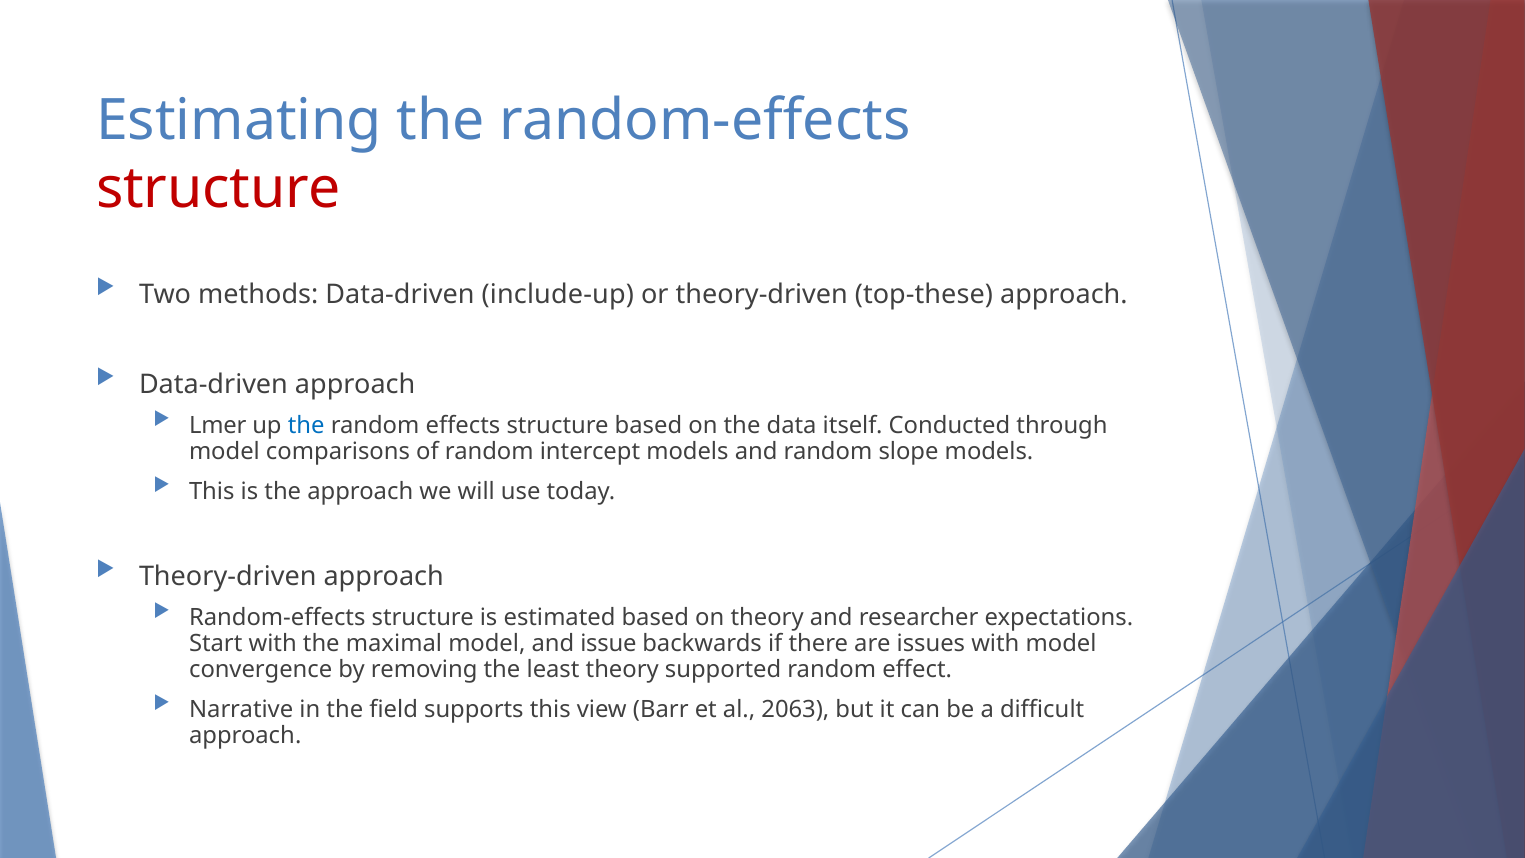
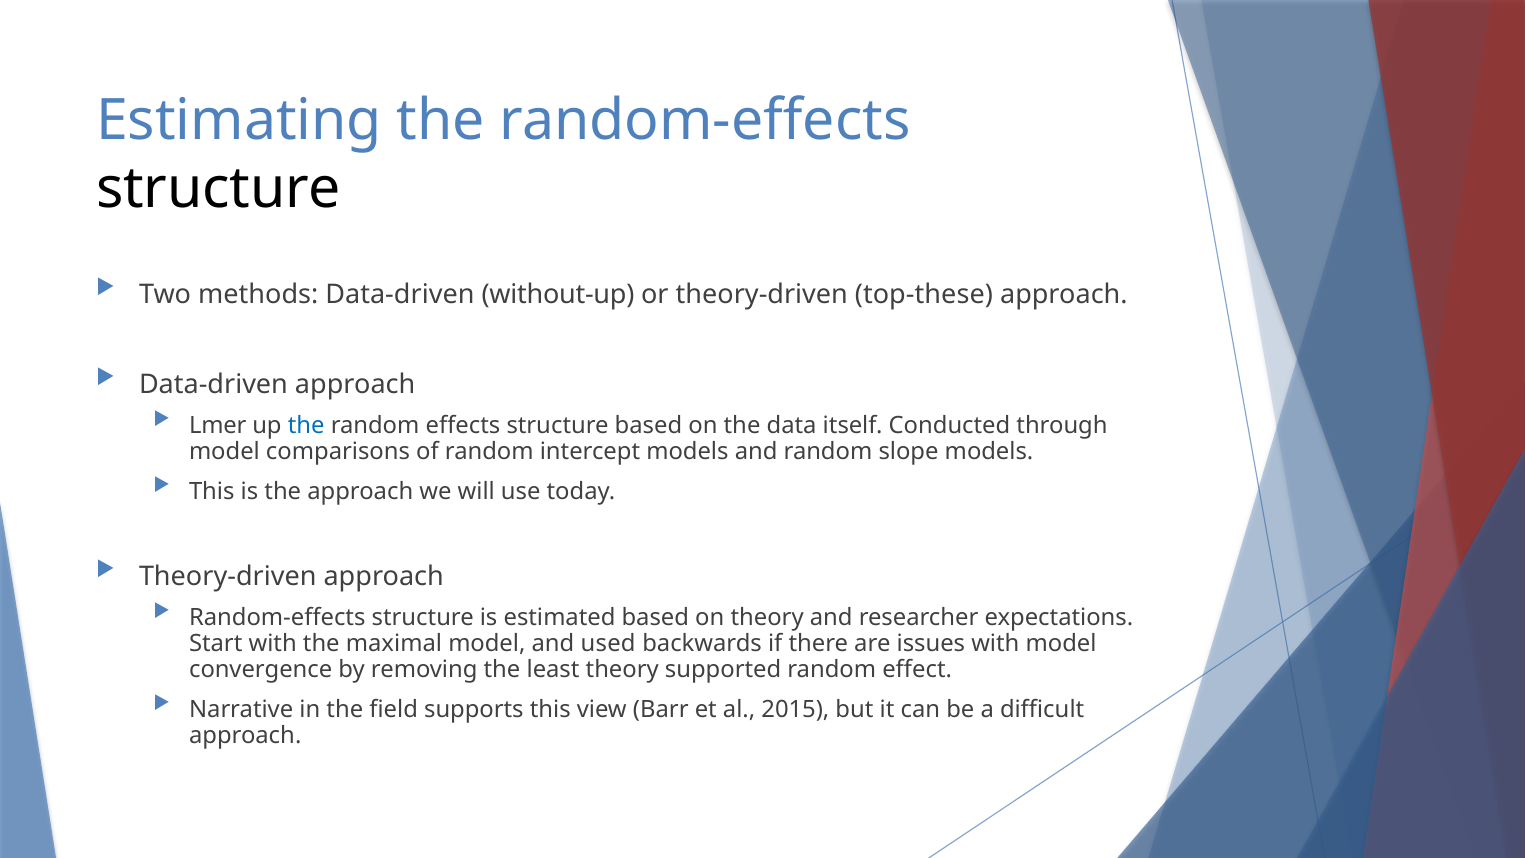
structure at (219, 189) colour: red -> black
include-up: include-up -> without-up
issue: issue -> used
2063: 2063 -> 2015
